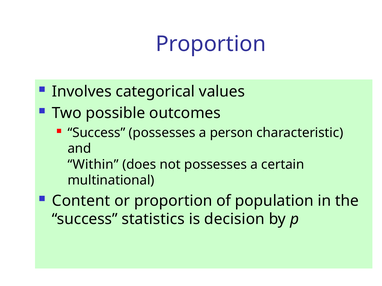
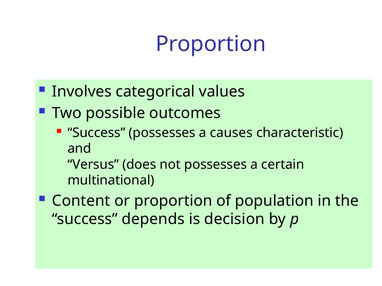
person: person -> causes
Within: Within -> Versus
statistics: statistics -> depends
